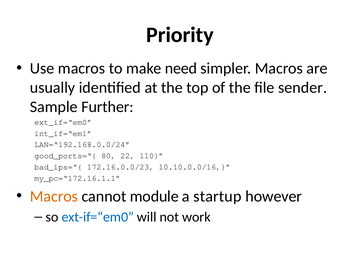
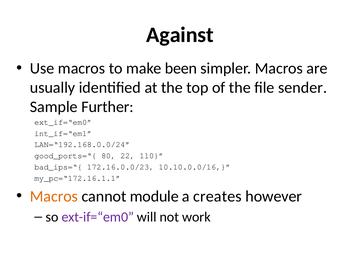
Priority: Priority -> Against
need: need -> been
startup: startup -> creates
ext-if=“em0 colour: blue -> purple
